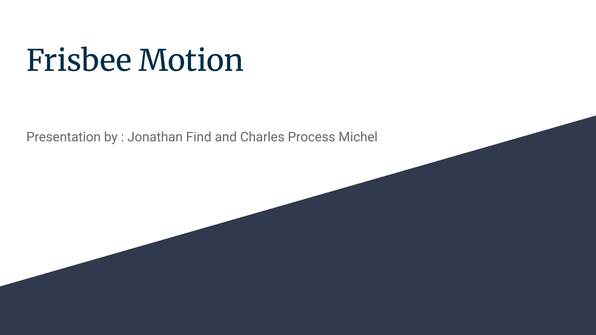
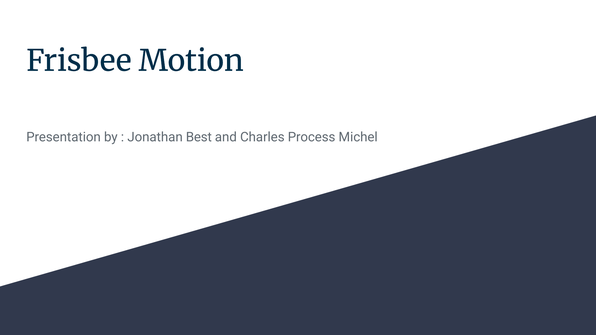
Find: Find -> Best
